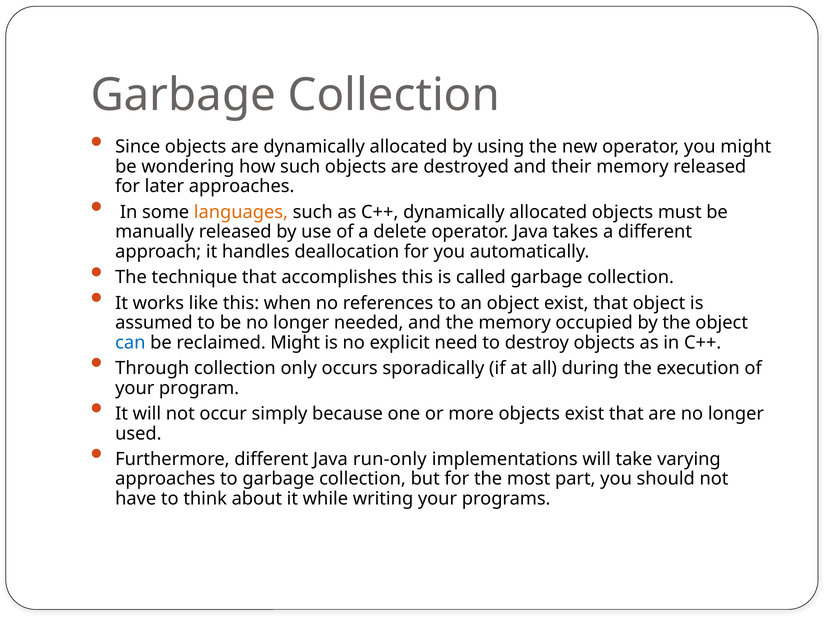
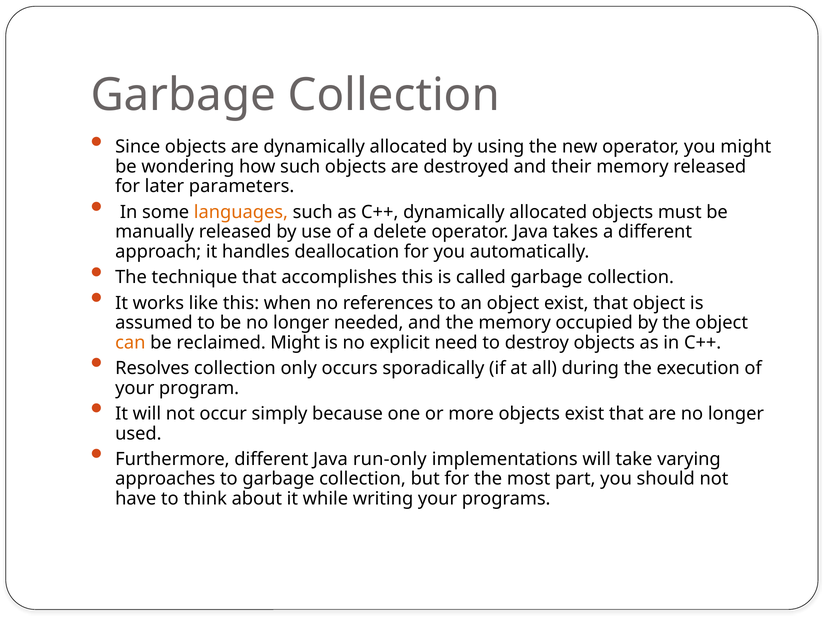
later approaches: approaches -> parameters
can colour: blue -> orange
Through: Through -> Resolves
